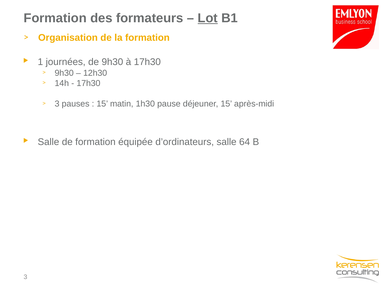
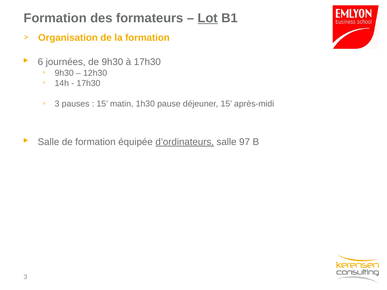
1: 1 -> 6
d’ordinateurs underline: none -> present
64: 64 -> 97
